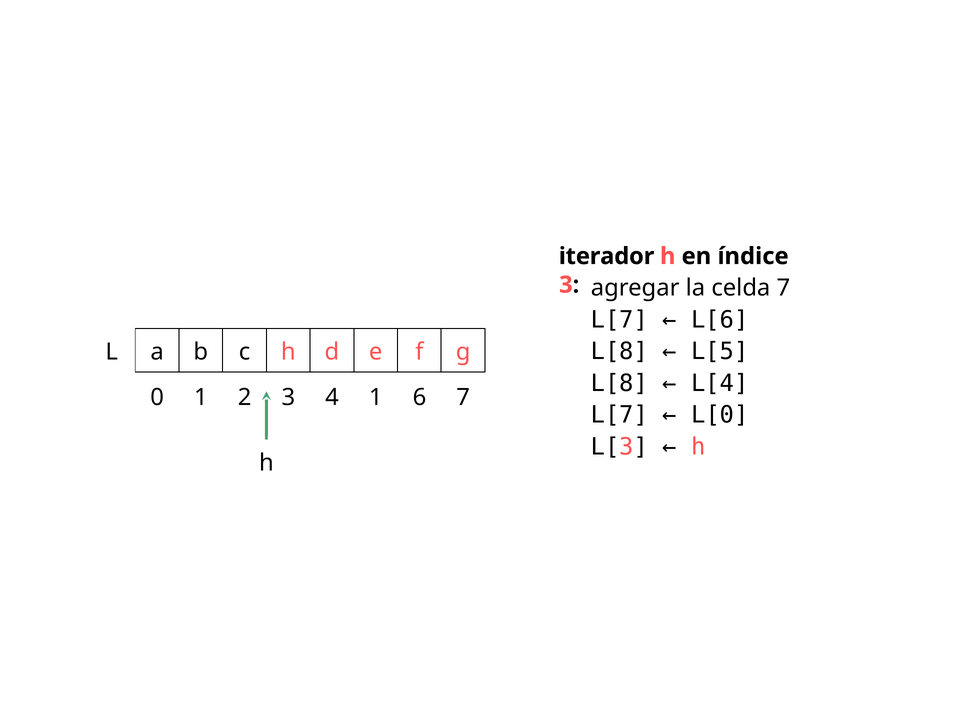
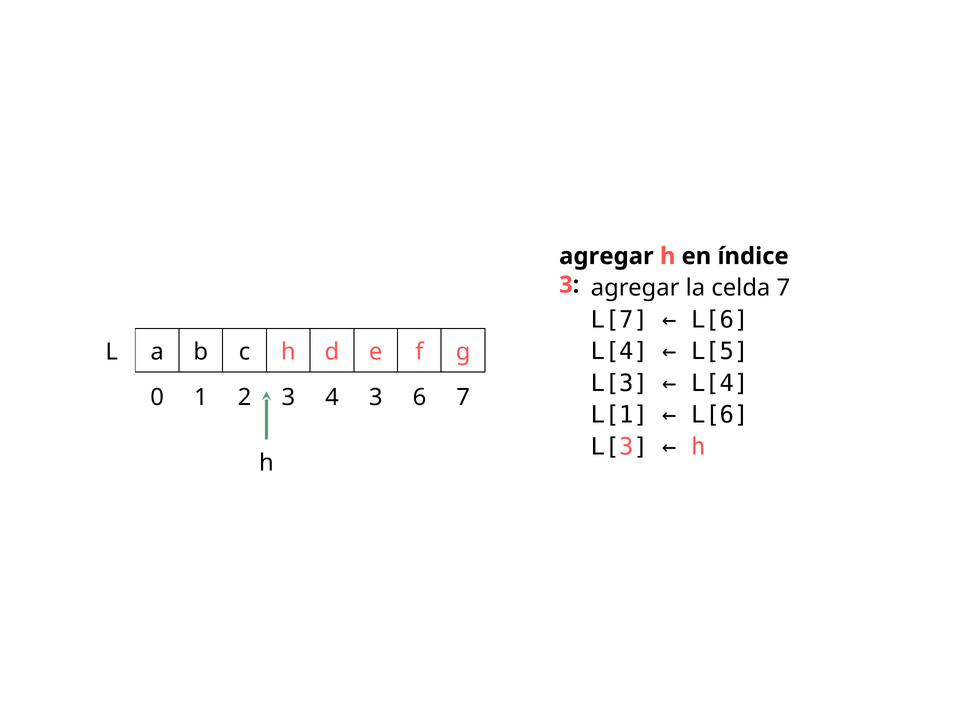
iterador at (607, 257): iterador -> agregar
L[8 at (619, 352): L[8 -> L[4
L[8 at (619, 384): L[8 -> L[3
4 1: 1 -> 3
L[7 at (619, 415): L[7 -> L[1
L[0 at (720, 415): L[0 -> L[6
